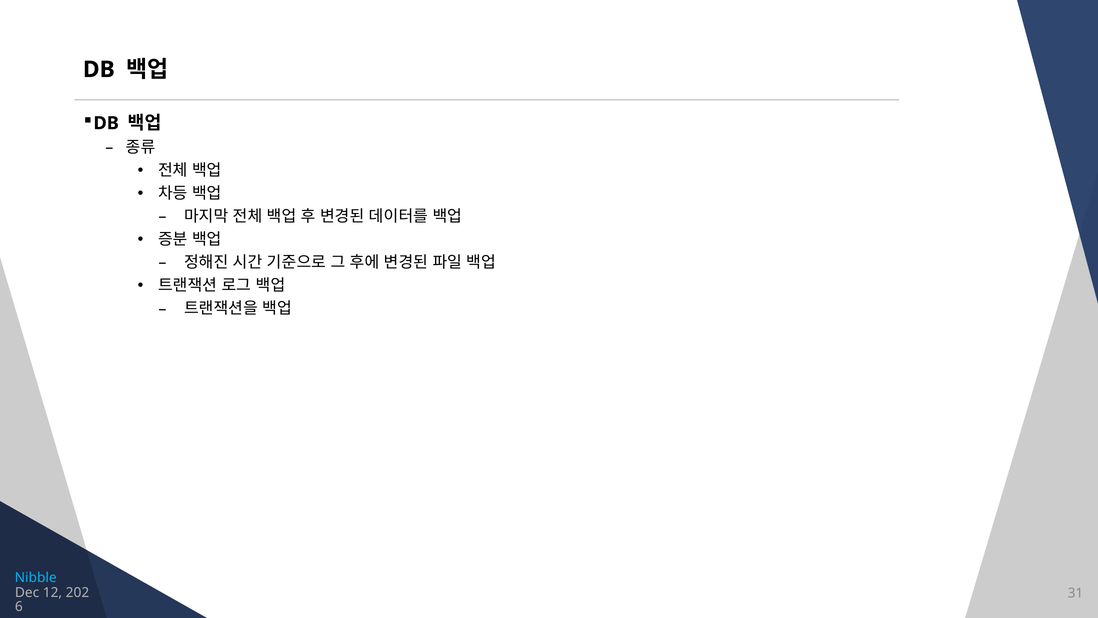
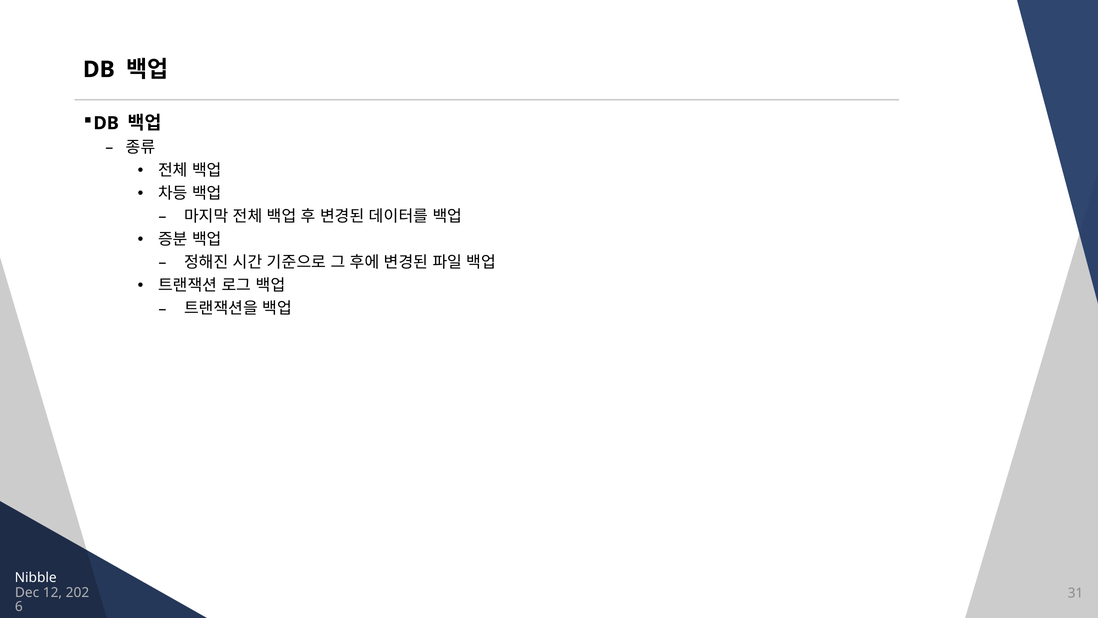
Nibble colour: light blue -> white
